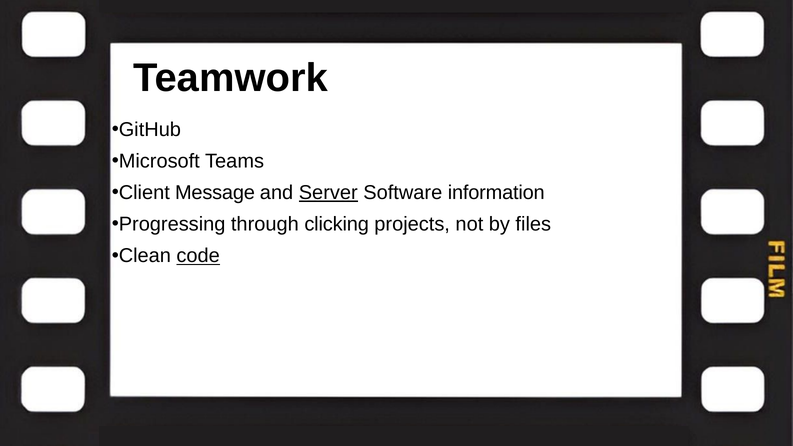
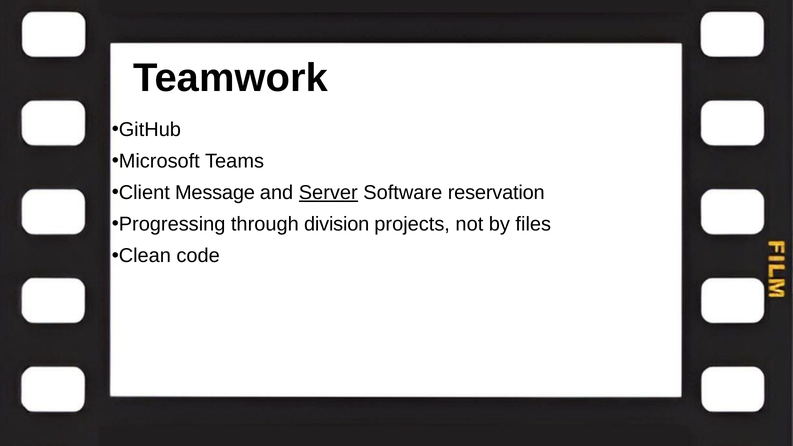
information: information -> reservation
clicking: clicking -> division
code underline: present -> none
